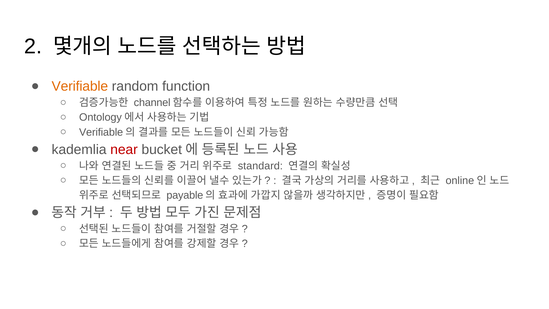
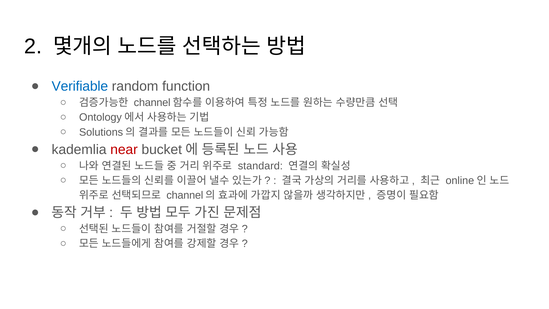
Verifiable at (80, 86) colour: orange -> blue
Verifiable at (101, 132): Verifiable -> Solutions
payable at (185, 195): payable -> channel
